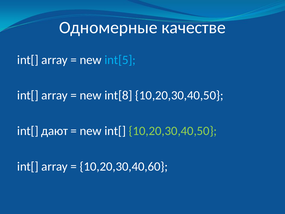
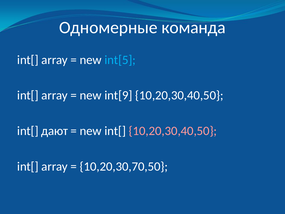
качестве: качестве -> команда
int[8: int[8 -> int[9
10,20,30,40,50 at (173, 131) colour: light green -> pink
10,20,30,40,60: 10,20,30,40,60 -> 10,20,30,70,50
